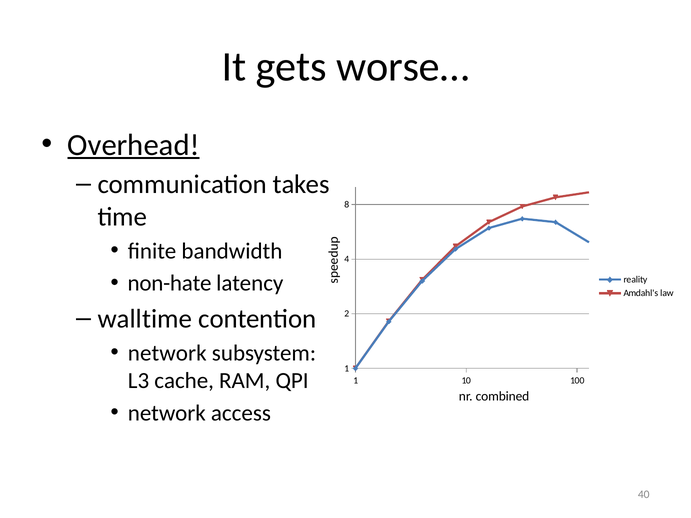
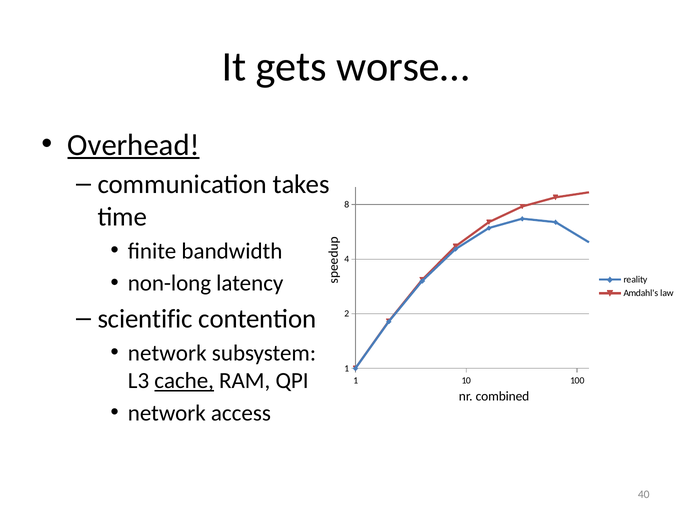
non-hate: non-hate -> non-long
walltime: walltime -> scientific
cache underline: none -> present
